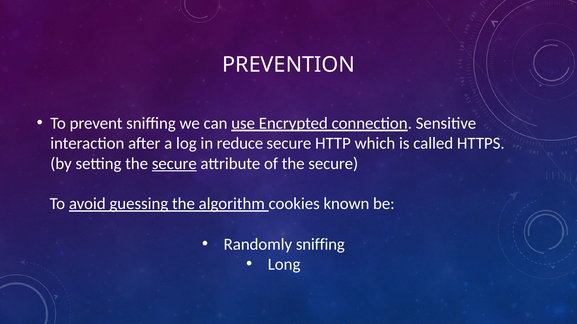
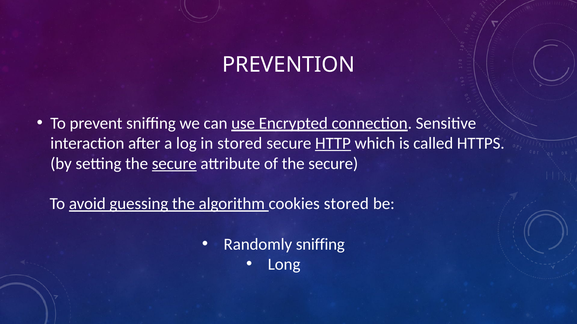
in reduce: reduce -> stored
HTTP underline: none -> present
cookies known: known -> stored
